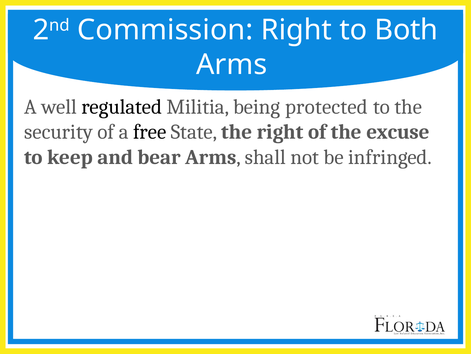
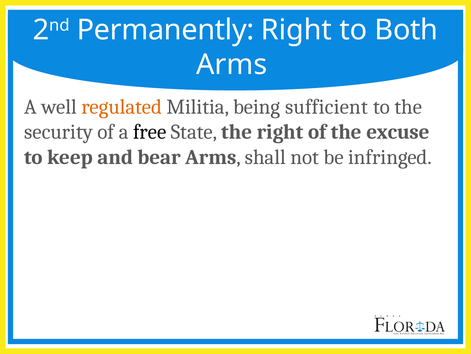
Commission: Commission -> Permanently
regulated colour: black -> orange
protected: protected -> sufficient
